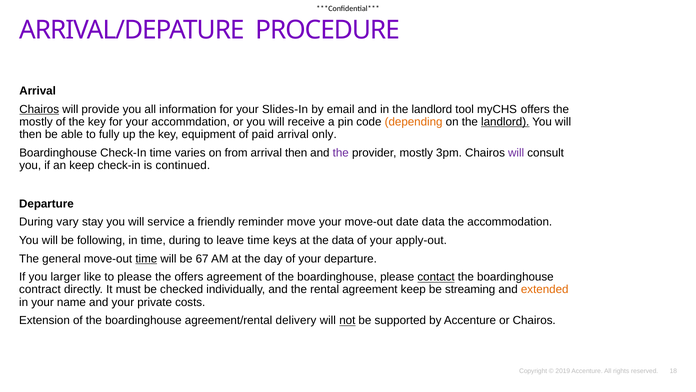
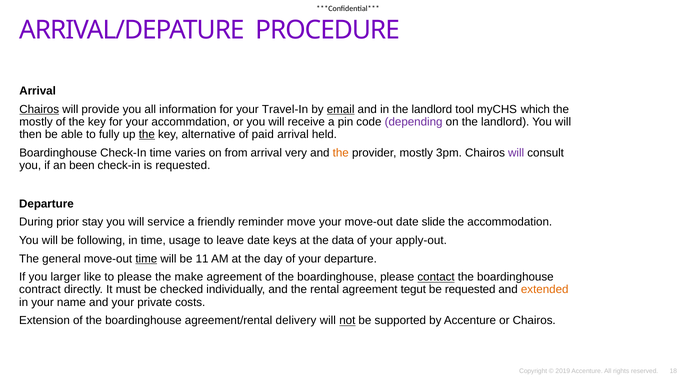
Slides-In: Slides-In -> Travel-In
email underline: none -> present
myCHS offers: offers -> which
depending colour: orange -> purple
landlord at (505, 122) underline: present -> none
the at (147, 134) underline: none -> present
equipment: equipment -> alternative
only: only -> held
arrival then: then -> very
the at (341, 153) colour: purple -> orange
an keep: keep -> been
is continued: continued -> requested
vary: vary -> prior
date data: data -> slide
time during: during -> usage
leave time: time -> date
67: 67 -> 11
the offers: offers -> make
agreement keep: keep -> tegut
be streaming: streaming -> requested
